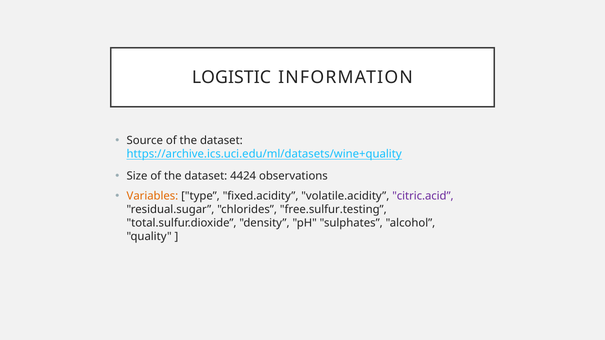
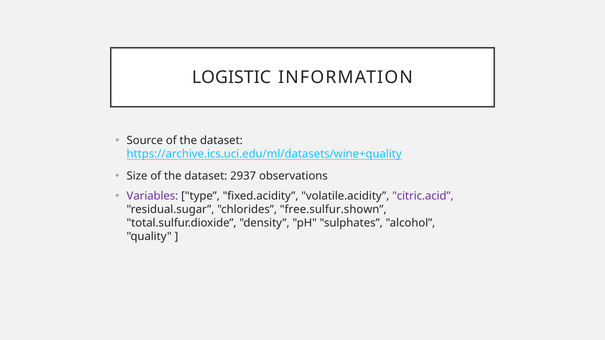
4424: 4424 -> 2937
Variables colour: orange -> purple
free.sulfur.testing: free.sulfur.testing -> free.sulfur.shown
